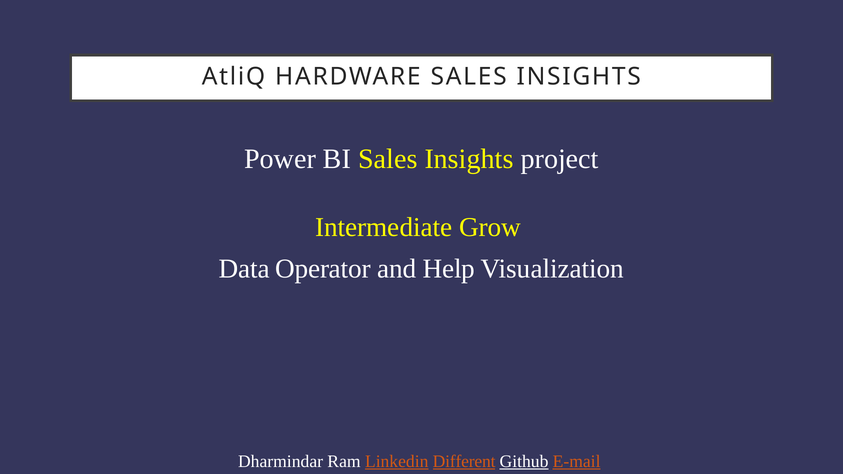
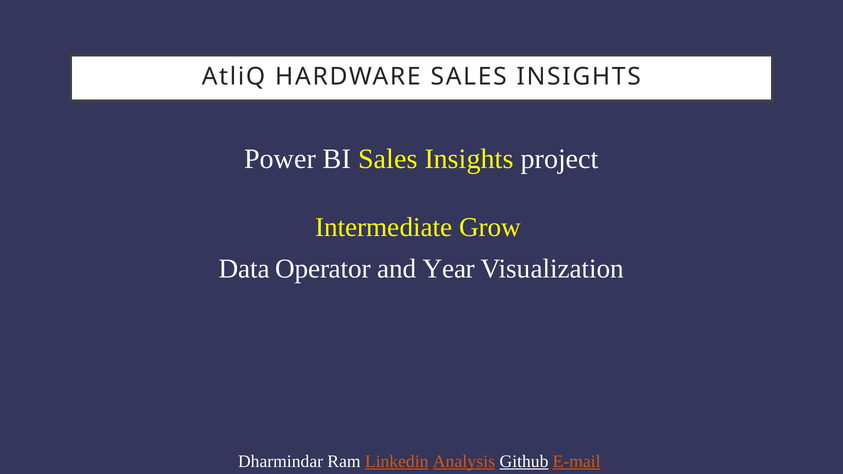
Help: Help -> Year
Different: Different -> Analysis
